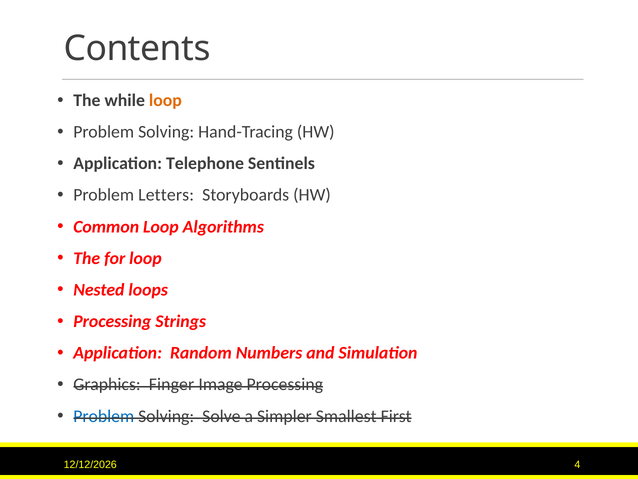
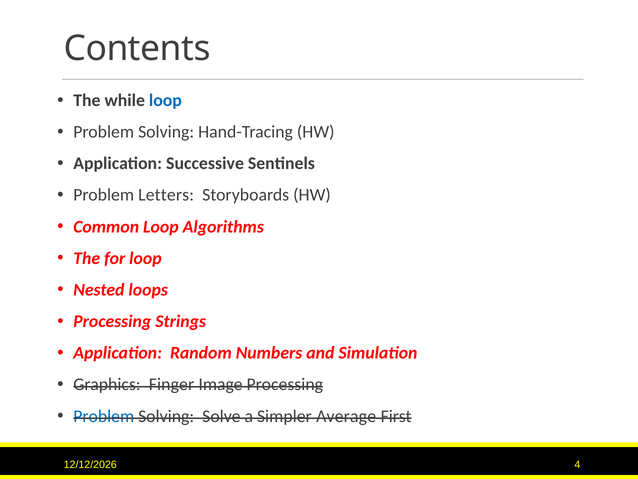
loop at (165, 100) colour: orange -> blue
Telephone: Telephone -> Successive
Smallest: Smallest -> Average
